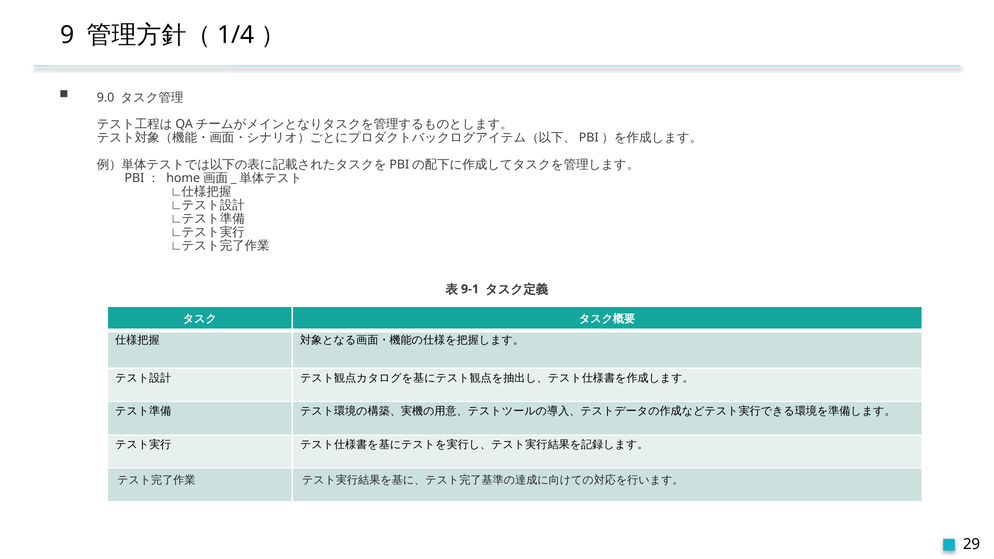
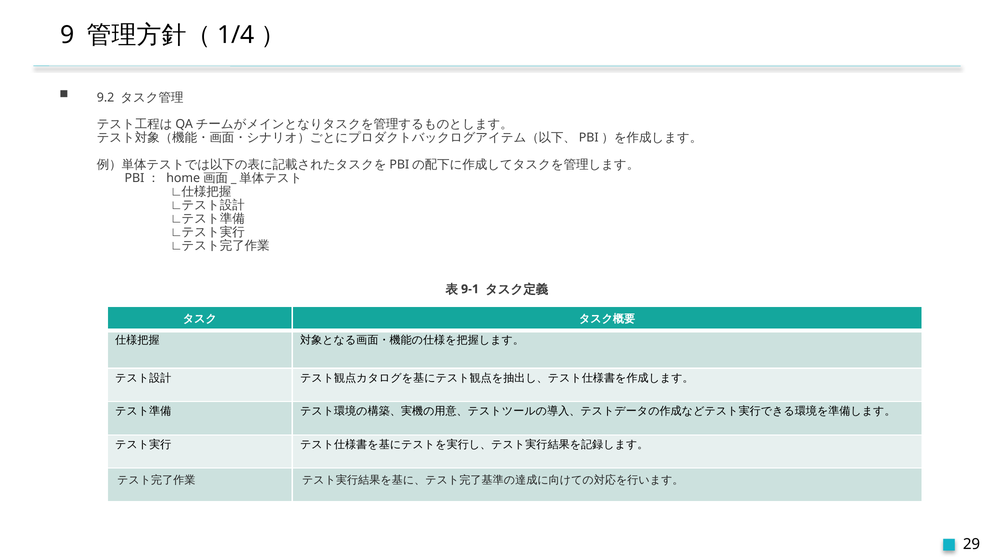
9.0: 9.0 -> 9.2
